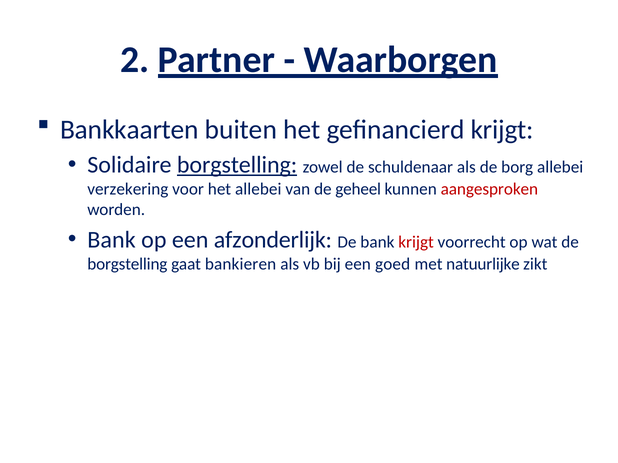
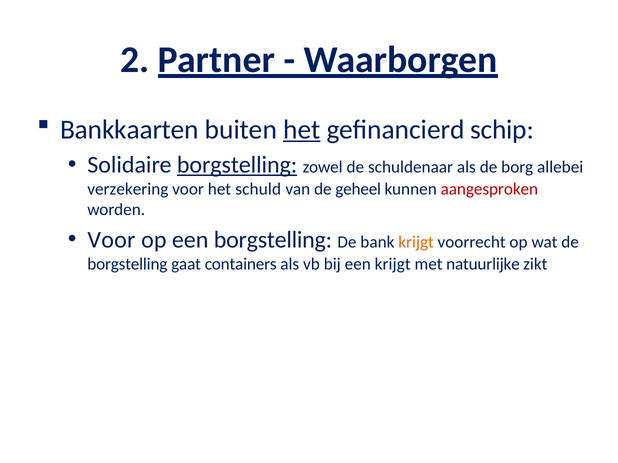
het at (302, 130) underline: none -> present
gefinancierd krijgt: krijgt -> schip
het allebei: allebei -> schuld
Bank at (112, 240): Bank -> Voor
een afzonderlijk: afzonderlijk -> borgstelling
krijgt at (416, 242) colour: red -> orange
bankieren: bankieren -> containers
een goed: goed -> krijgt
